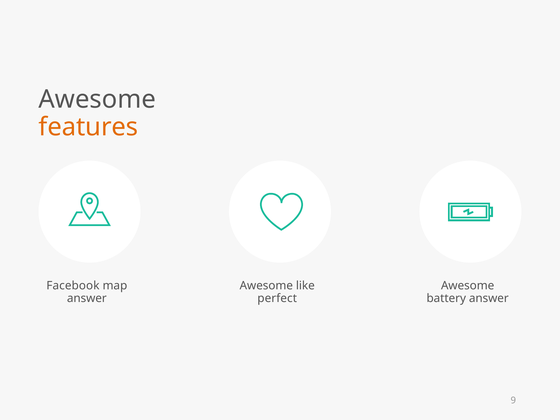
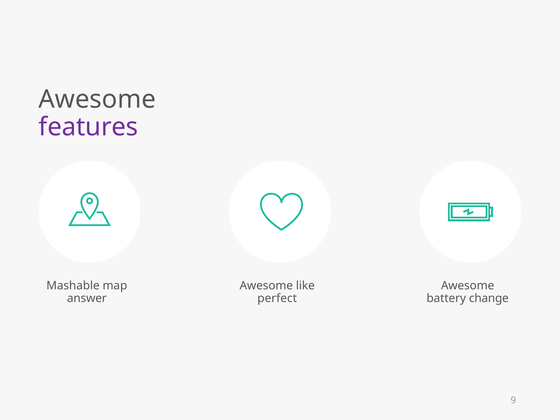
features colour: orange -> purple
Facebook: Facebook -> Mashable
battery answer: answer -> change
